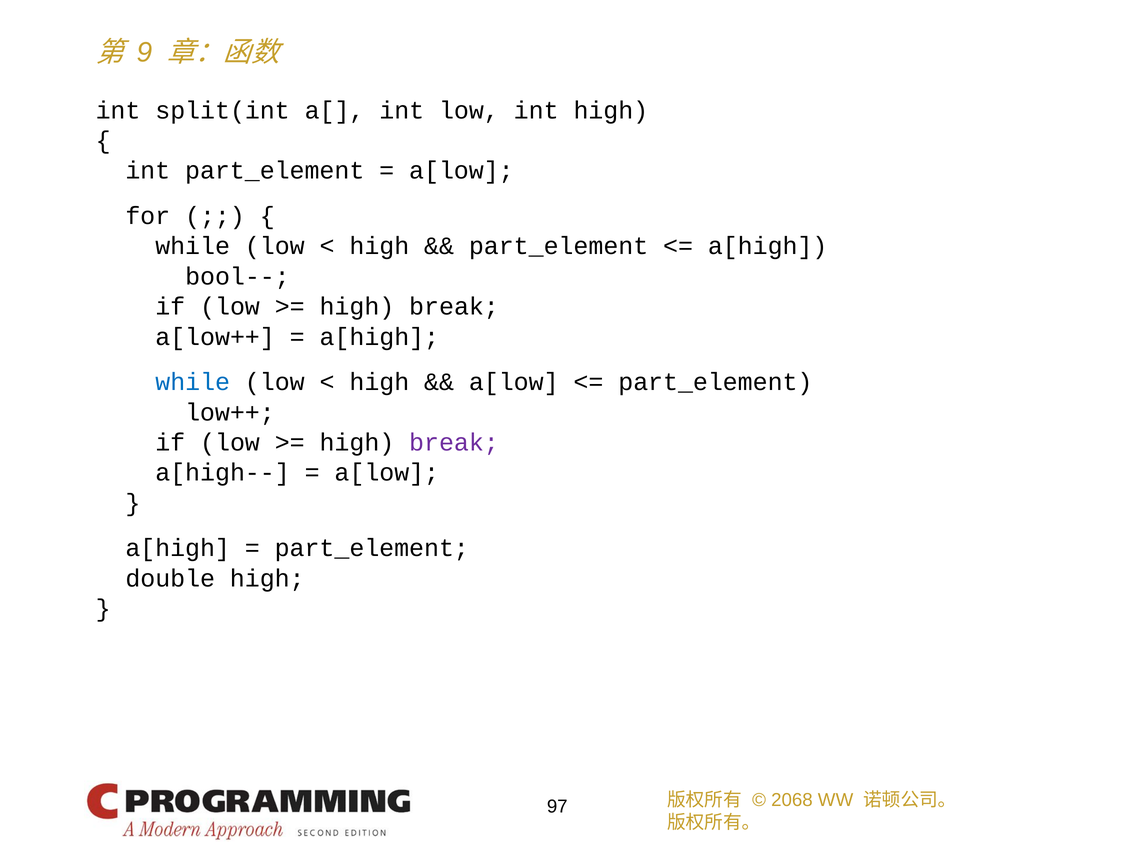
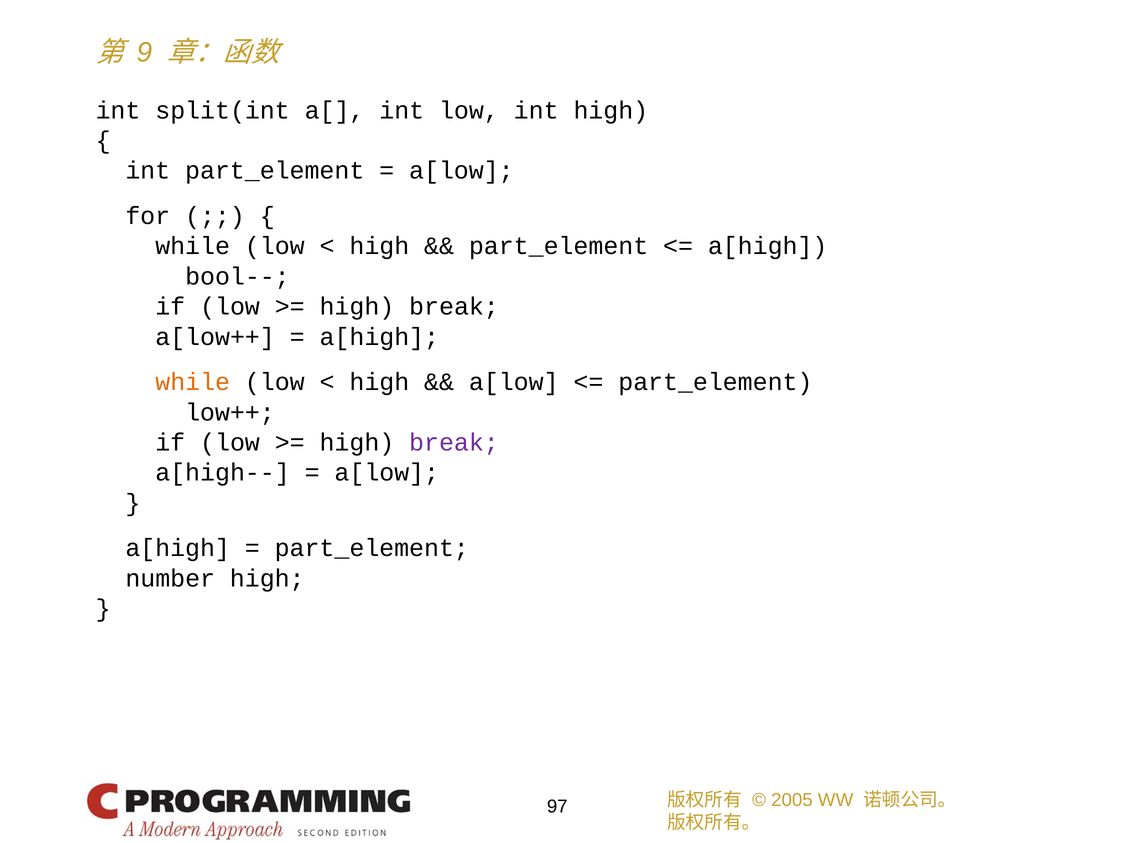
while at (193, 382) colour: blue -> orange
double: double -> number
2068: 2068 -> 2005
